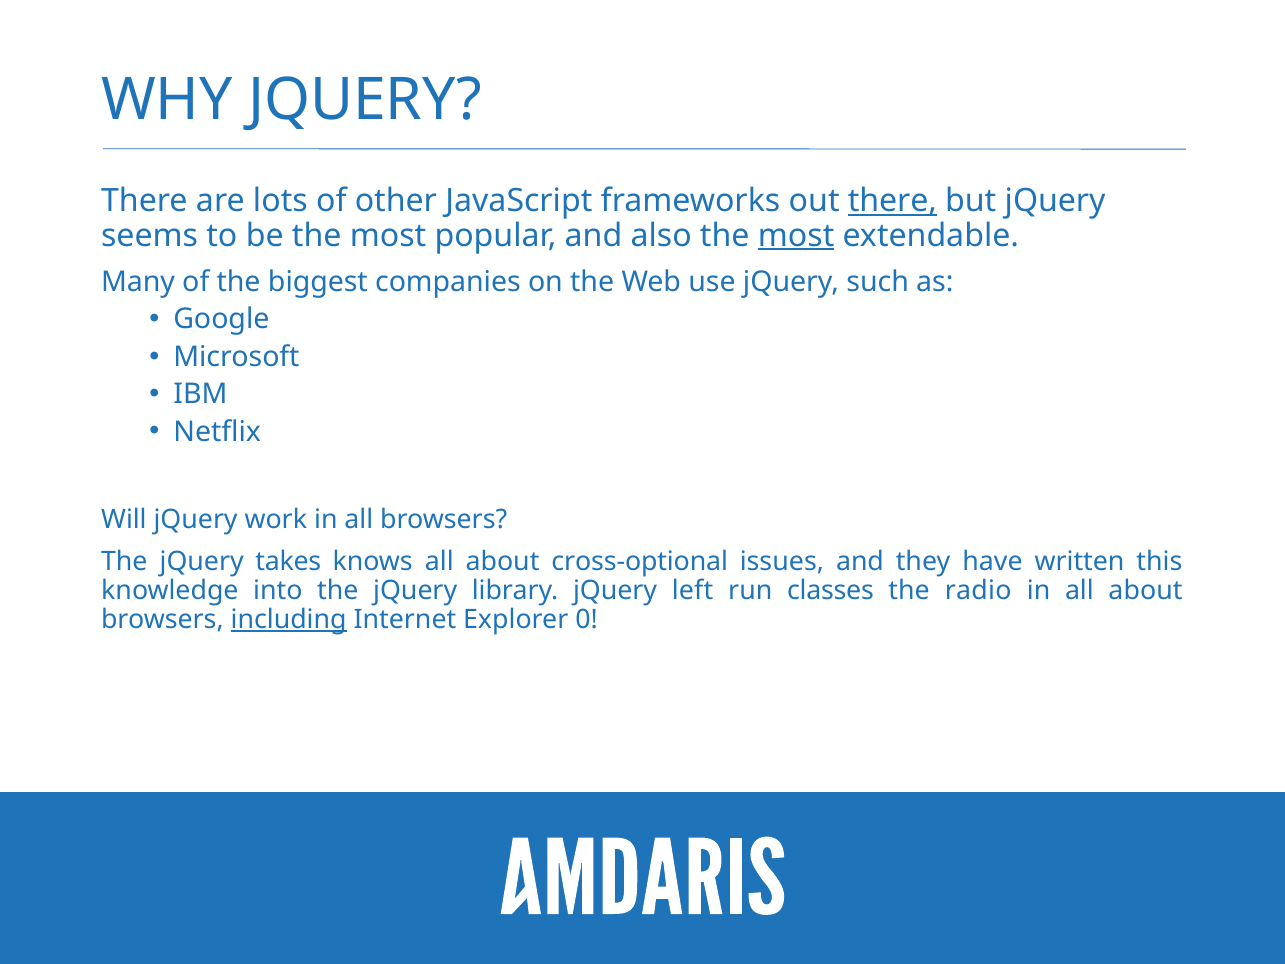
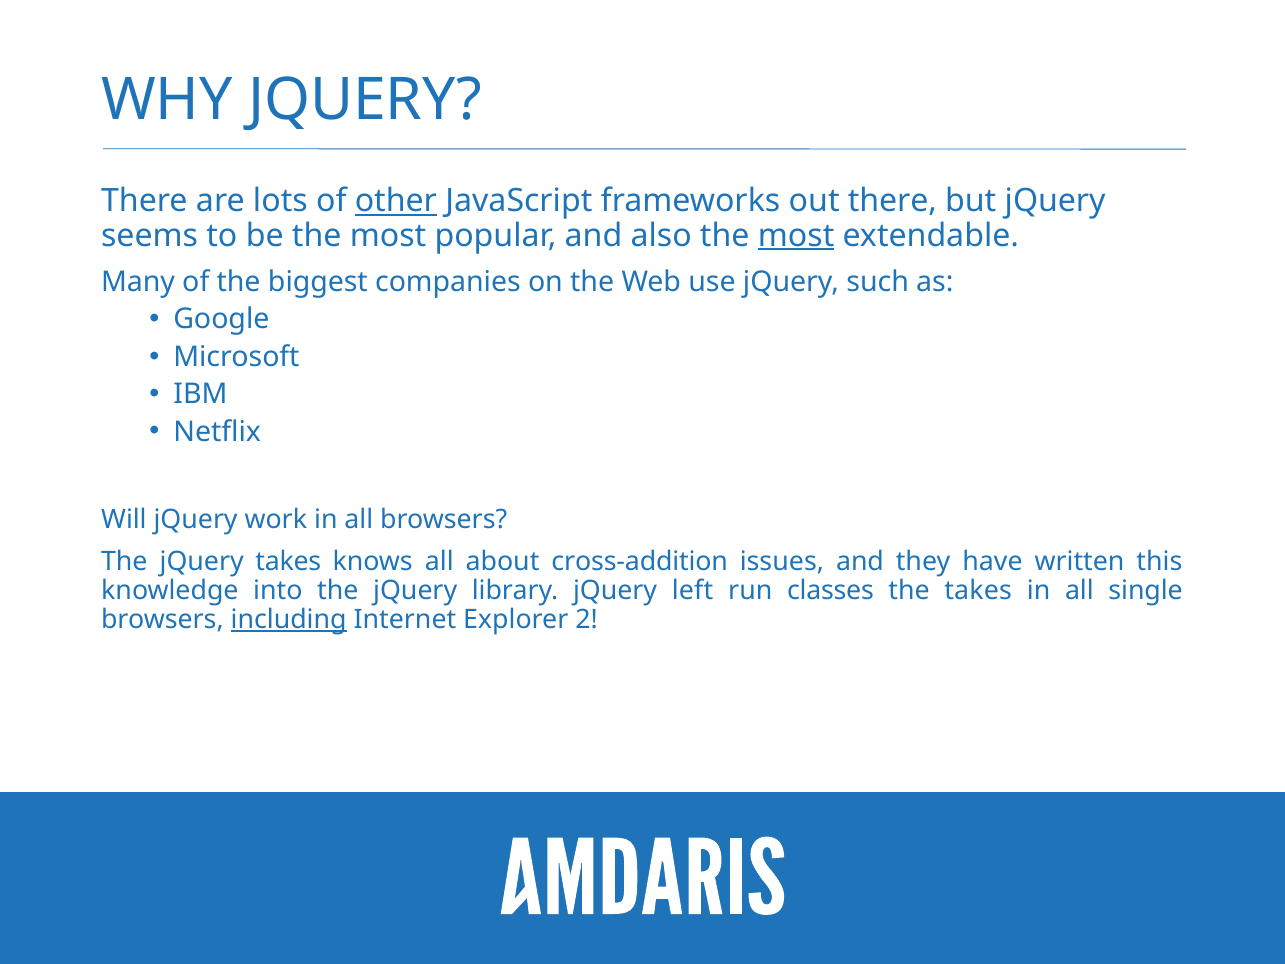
other underline: none -> present
there at (892, 201) underline: present -> none
cross-optional: cross-optional -> cross-addition
the radio: radio -> takes
in all about: about -> single
0: 0 -> 2
